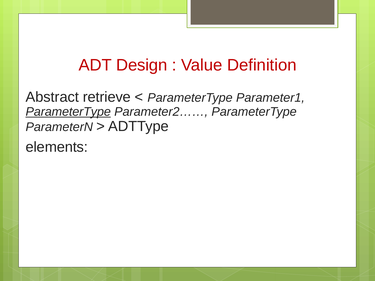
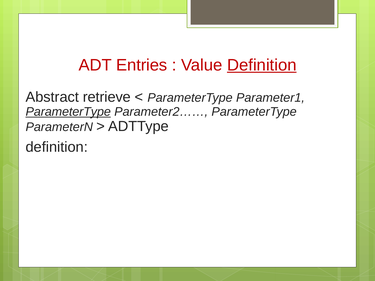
Design: Design -> Entries
Definition at (262, 65) underline: none -> present
elements at (57, 147): elements -> definition
